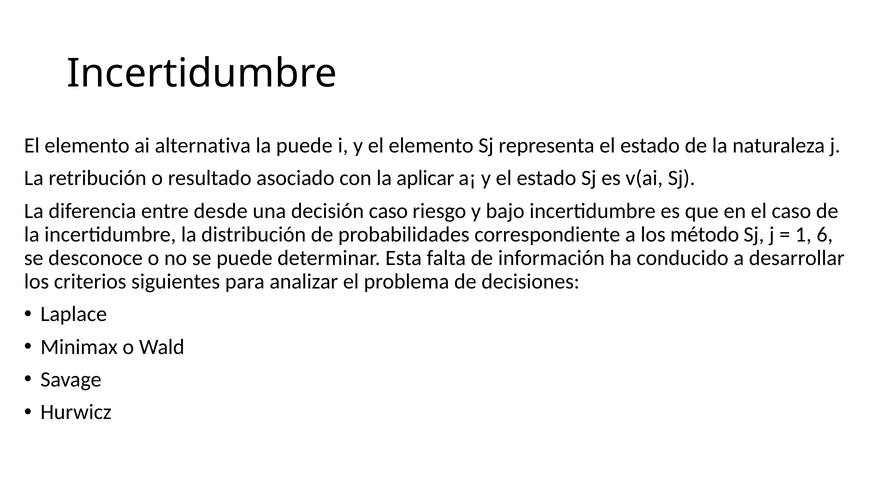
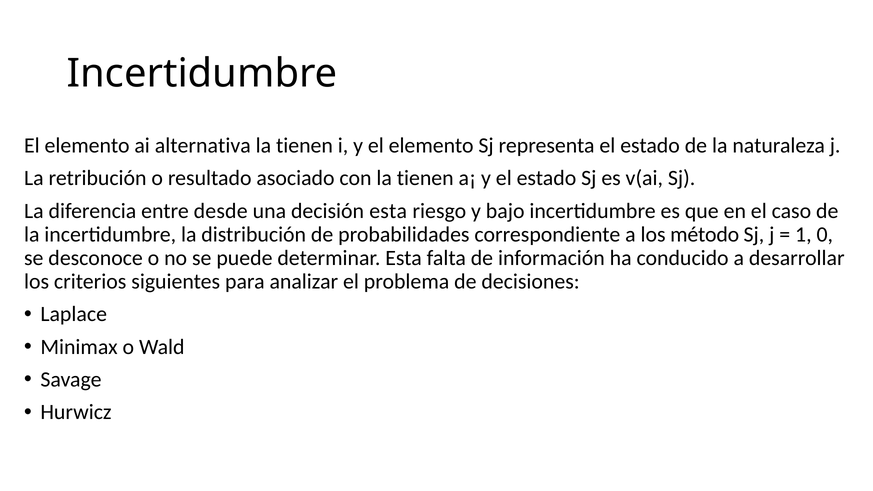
puede at (304, 146): puede -> tienen
con la aplicar: aplicar -> tienen
decisión caso: caso -> esta
6: 6 -> 0
